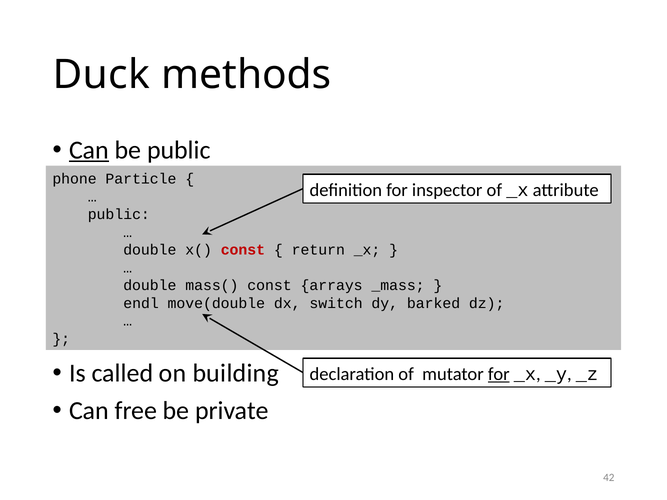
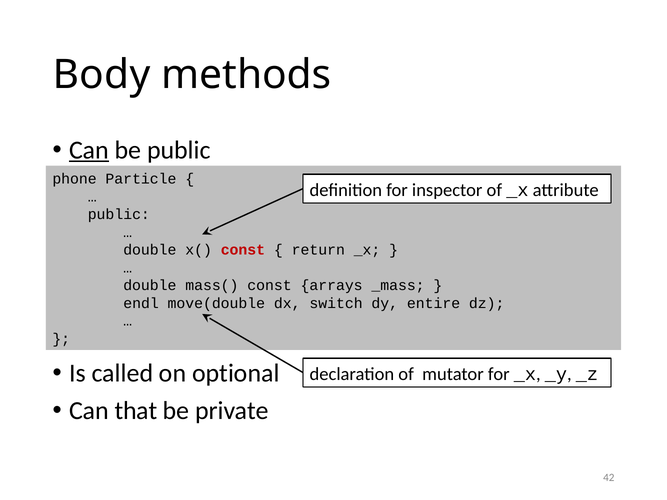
Duck: Duck -> Body
barked: barked -> entire
building: building -> optional
for at (499, 374) underline: present -> none
free: free -> that
